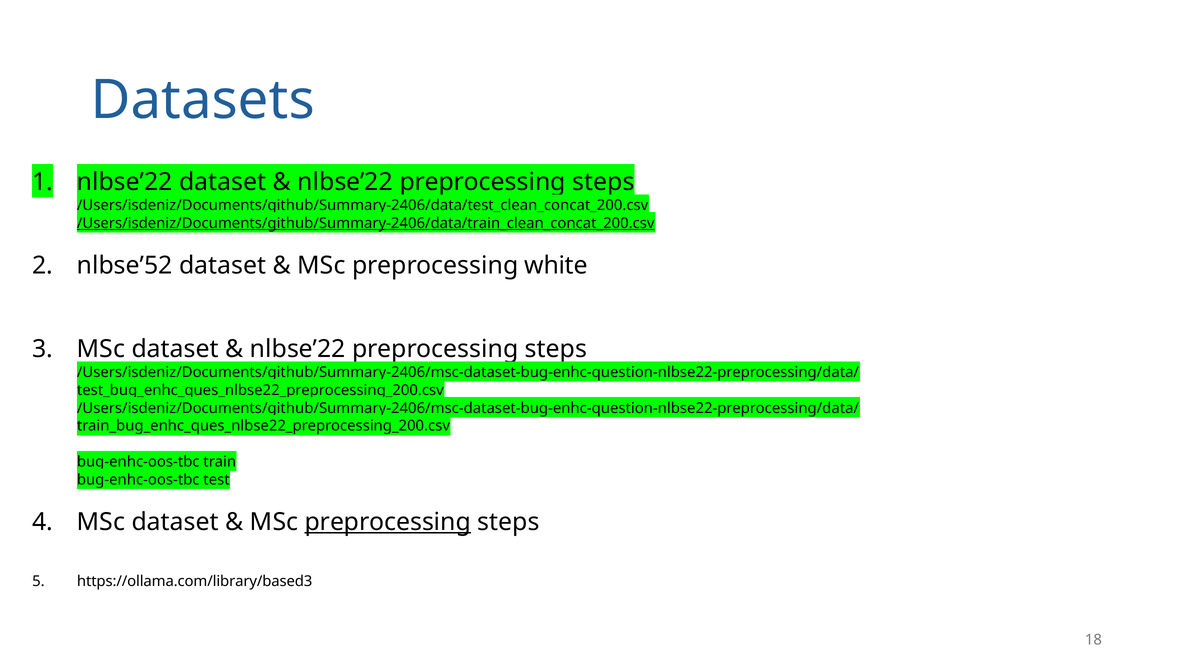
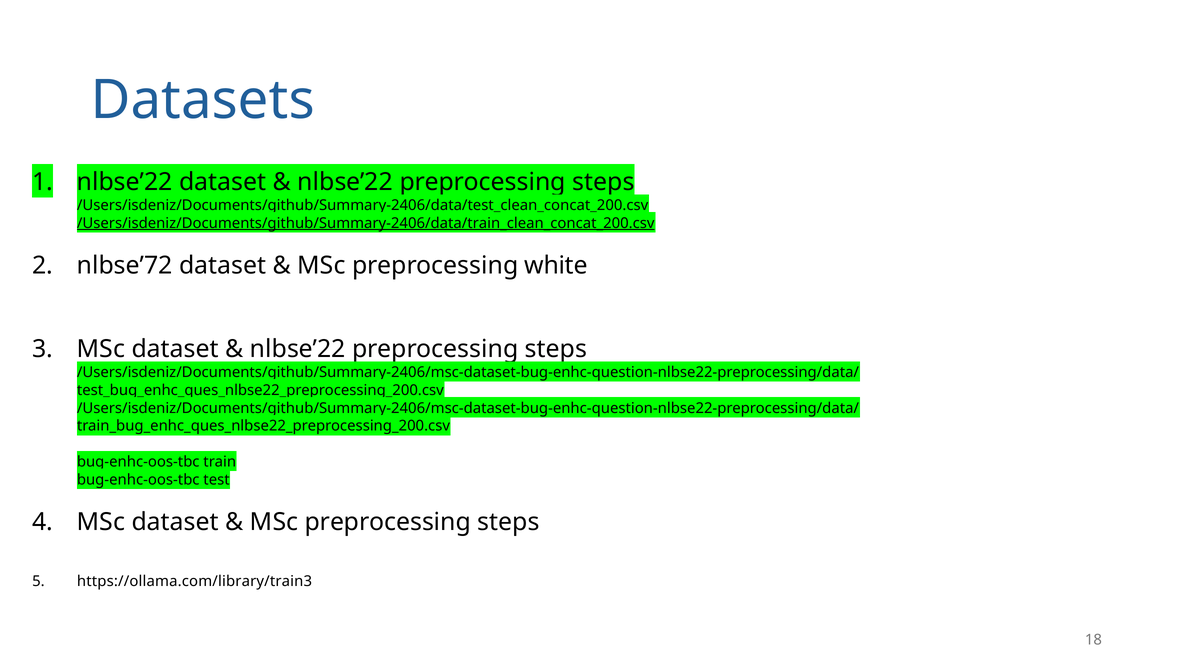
nlbse’52: nlbse’52 -> nlbse’72
preprocessing at (388, 522) underline: present -> none
https://ollama.com/library/based3: https://ollama.com/library/based3 -> https://ollama.com/library/train3
